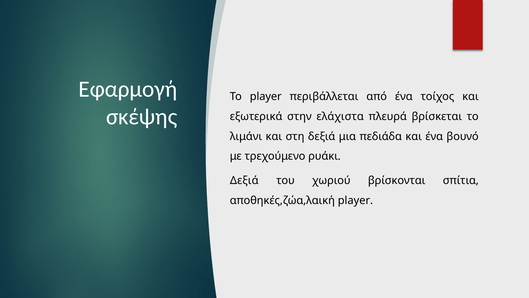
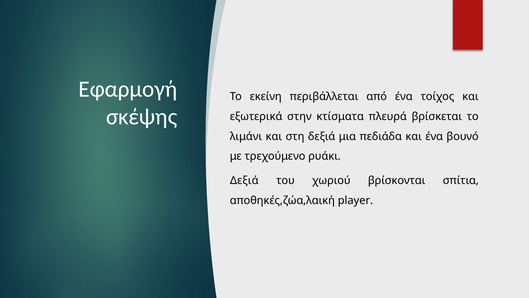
Το player: player -> εκείνη
ελάχιστα: ελάχιστα -> κτίσματα
